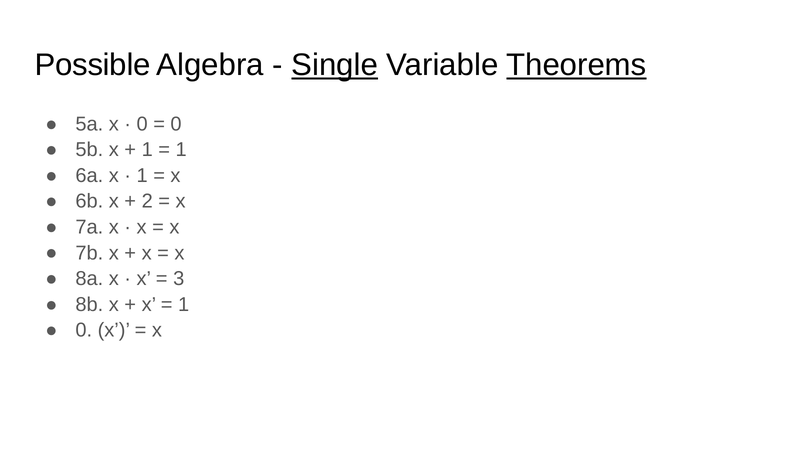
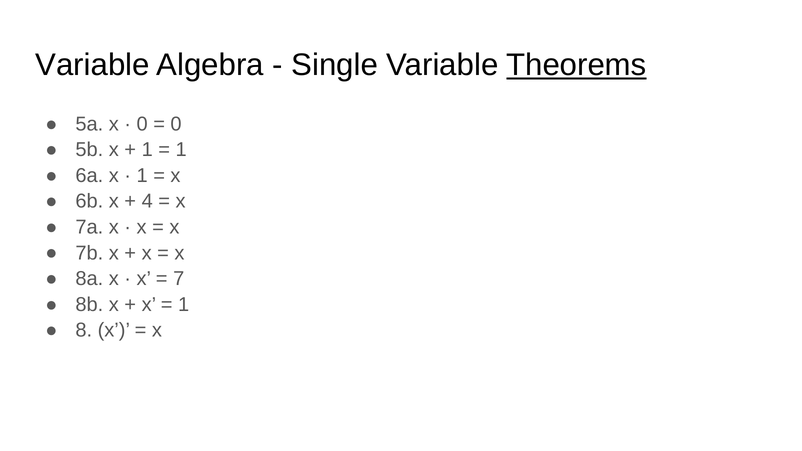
Possible at (93, 65): Possible -> Variable
Single underline: present -> none
2: 2 -> 4
3: 3 -> 7
0 at (84, 330): 0 -> 8
